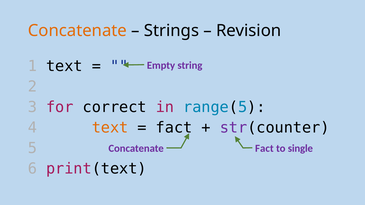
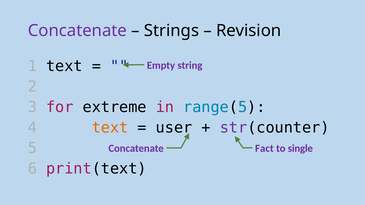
Concatenate at (77, 31) colour: orange -> purple
correct: correct -> extreme
fact at (174, 128): fact -> user
